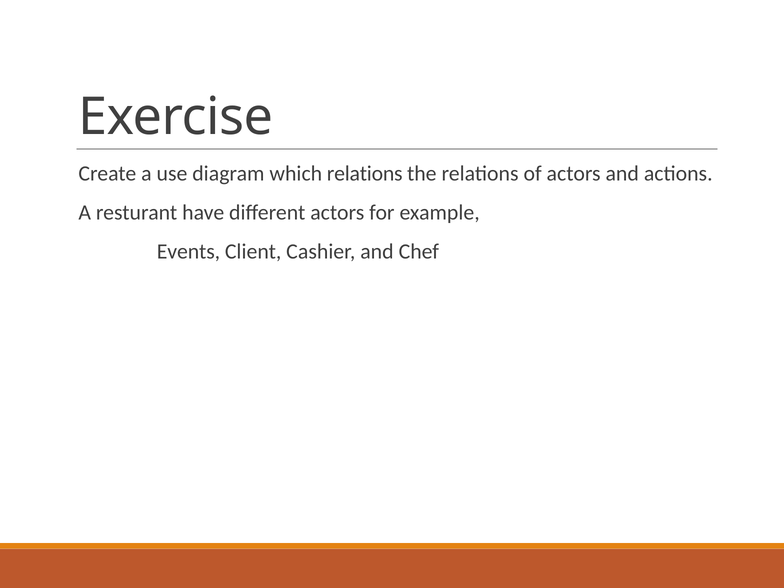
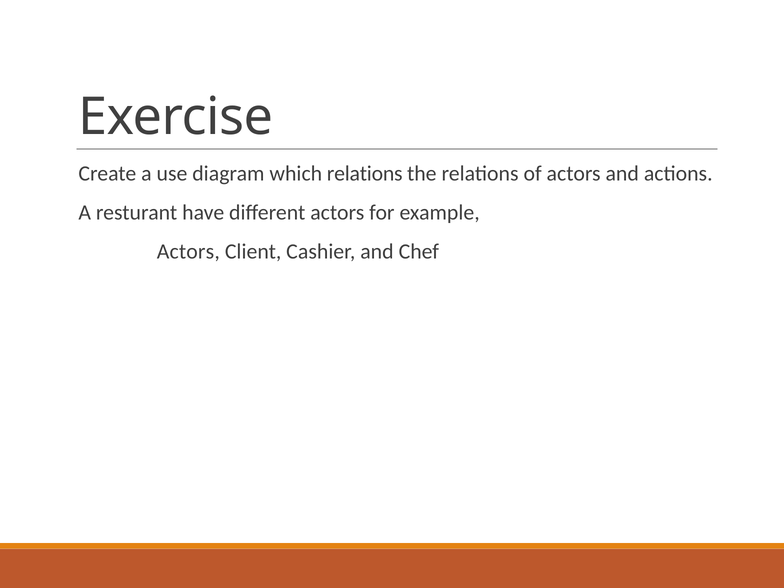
Events at (188, 251): Events -> Actors
